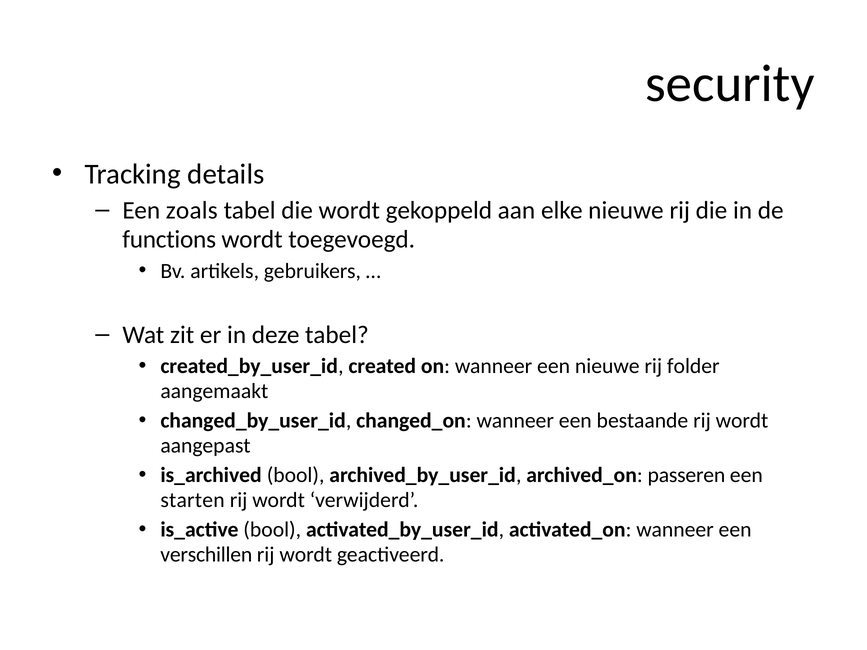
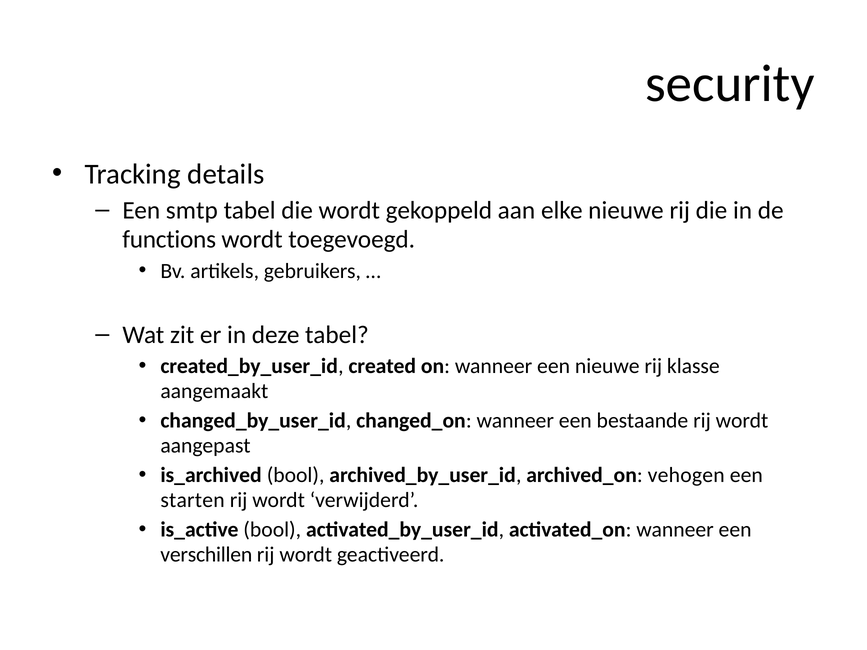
zoals: zoals -> smtp
folder: folder -> klasse
passeren: passeren -> vehogen
